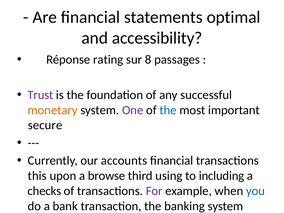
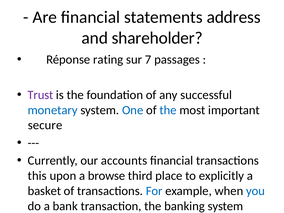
statements optimal: optimal -> address
accessibility: accessibility -> shareholder
8: 8 -> 7
monetary colour: orange -> blue
One at (133, 110) colour: purple -> blue
third using: using -> place
including: including -> explicitly
checks at (44, 191): checks -> basket
For at (154, 191) colour: purple -> blue
